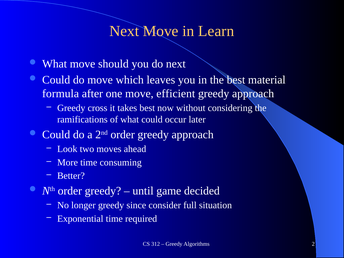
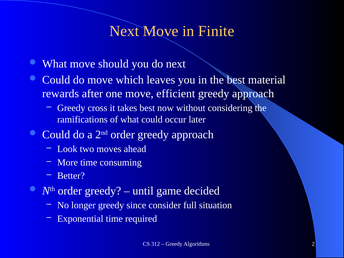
Learn: Learn -> Finite
formula: formula -> rewards
